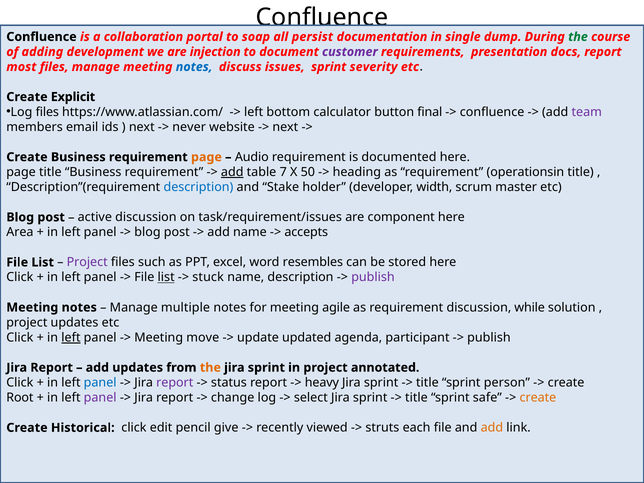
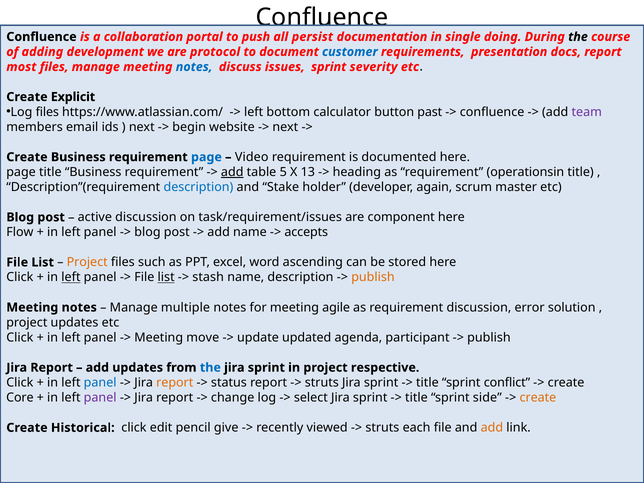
soap: soap -> push
dump: dump -> doing
the at (578, 37) colour: green -> black
injection: injection -> protocol
customer colour: purple -> blue
final: final -> past
never: never -> begin
page at (206, 157) colour: orange -> blue
Audio: Audio -> Video
7: 7 -> 5
50: 50 -> 13
width: width -> again
Area: Area -> Flow
Project at (87, 262) colour: purple -> orange
resembles: resembles -> ascending
left at (71, 277) underline: none -> present
stuck: stuck -> stash
publish at (373, 277) colour: purple -> orange
while: while -> error
left at (71, 337) underline: present -> none
the at (210, 368) colour: orange -> blue
annotated: annotated -> respective
report at (175, 383) colour: purple -> orange
heavy at (322, 383): heavy -> struts
person: person -> conflict
Root: Root -> Core
safe: safe -> side
